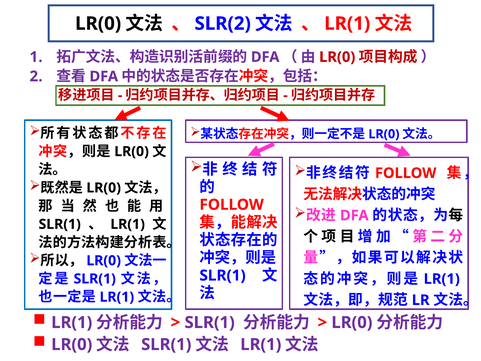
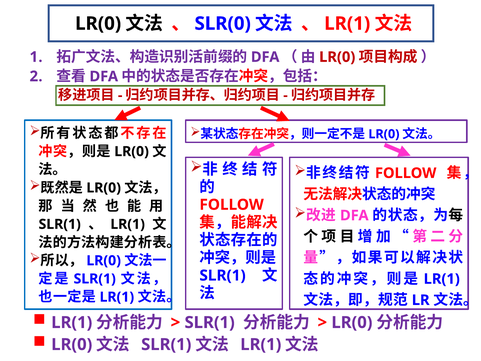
SLR(2: SLR(2 -> SLR(0
